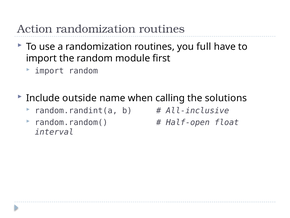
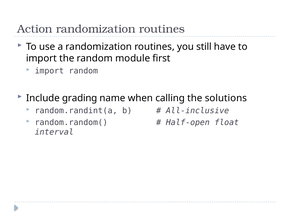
full: full -> still
outside: outside -> grading
